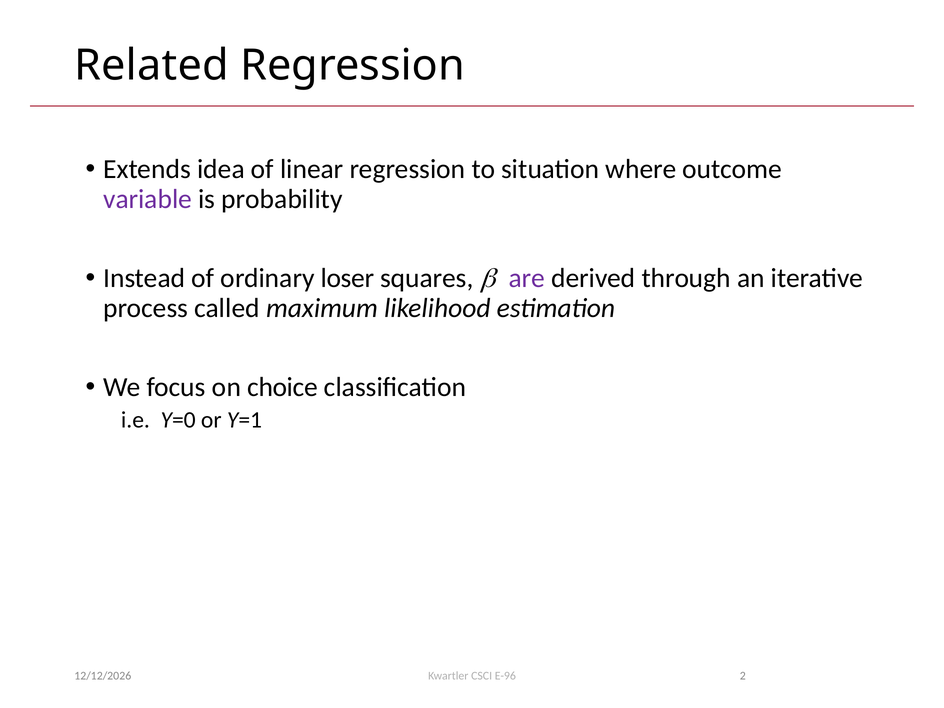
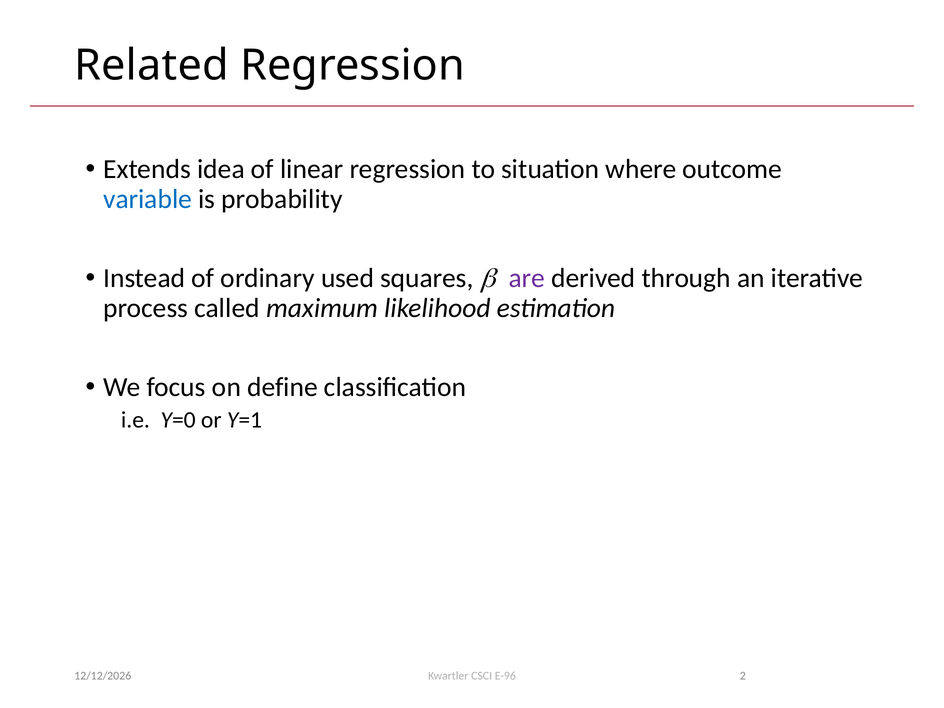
variable colour: purple -> blue
loser: loser -> used
choice: choice -> define
